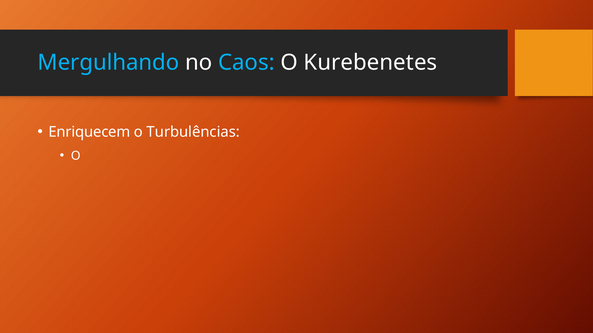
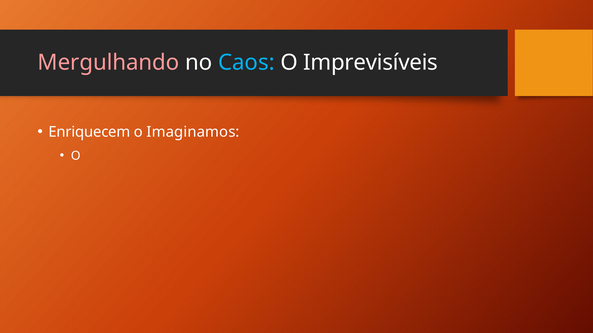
Mergulhando colour: light blue -> pink
Kurebenetes: Kurebenetes -> Imprevisíveis
Turbulências: Turbulências -> Imaginamos
